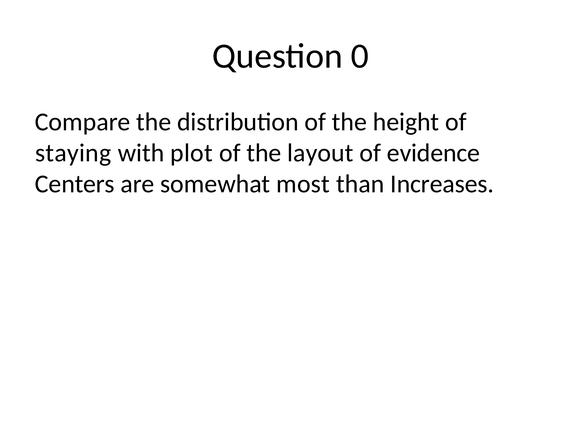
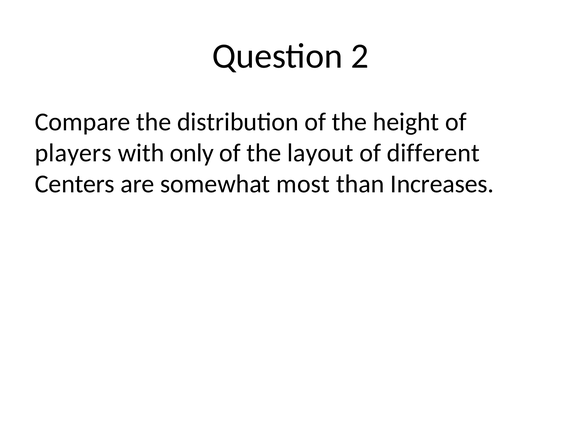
0: 0 -> 2
staying: staying -> players
plot: plot -> only
evidence: evidence -> different
